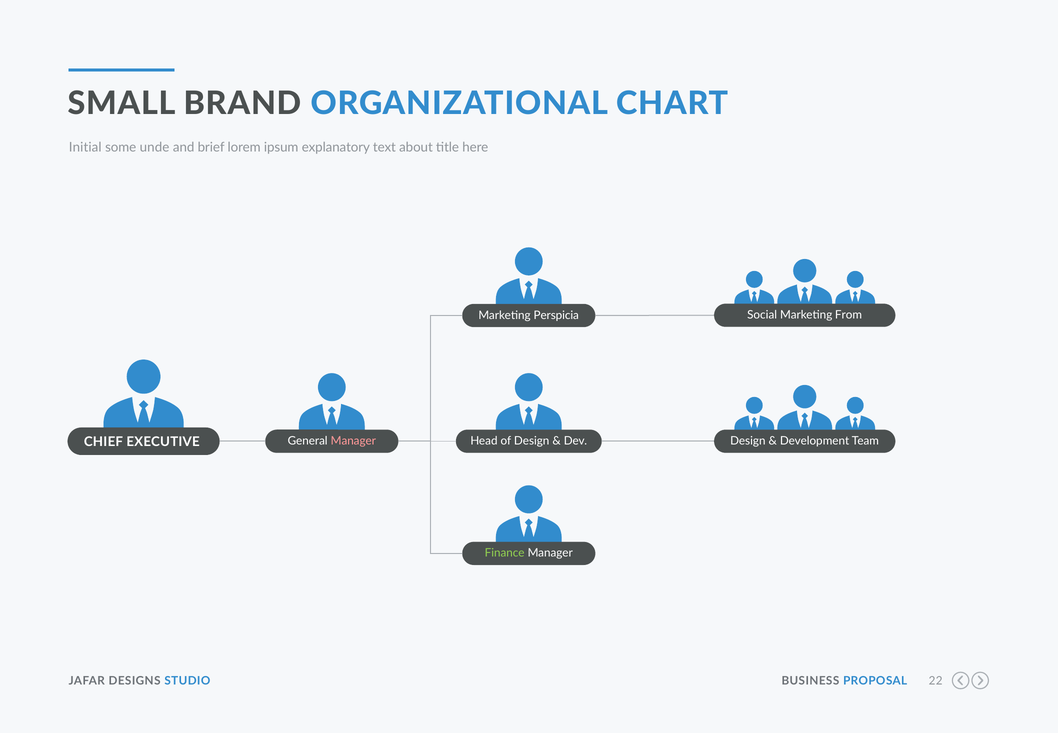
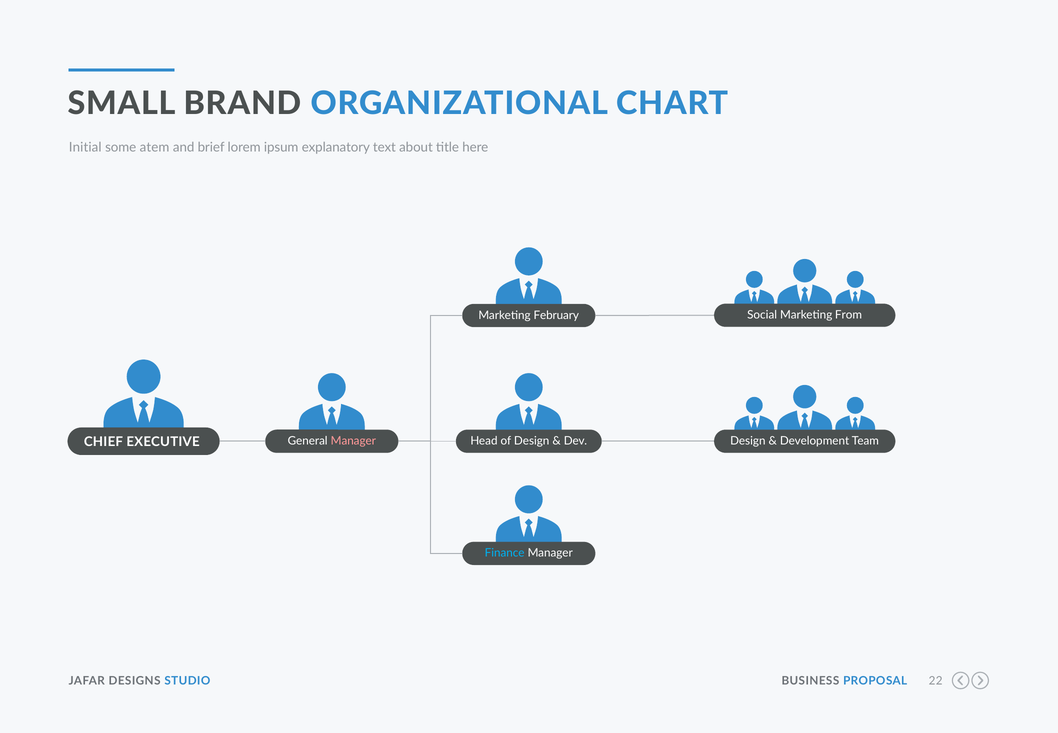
unde: unde -> atem
Perspicia: Perspicia -> February
Finance colour: light green -> light blue
